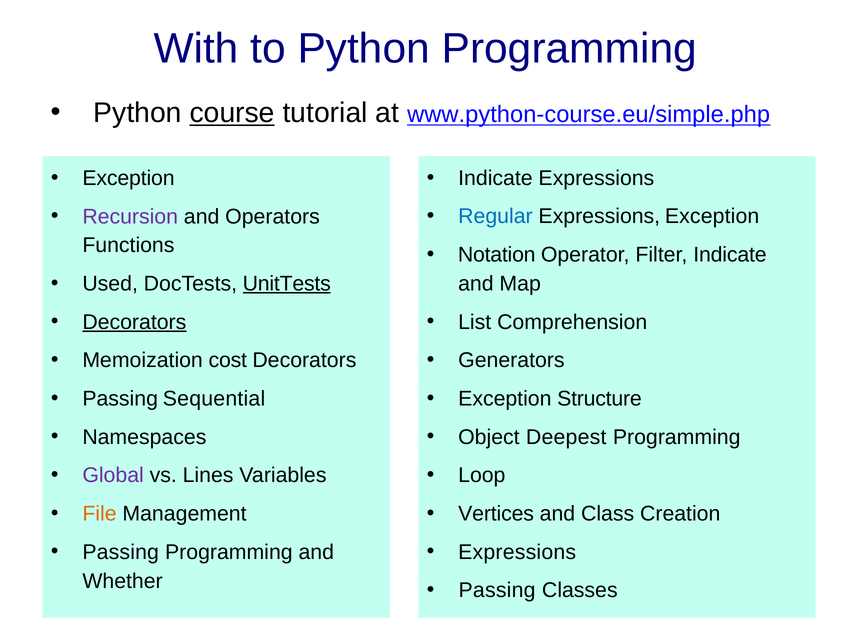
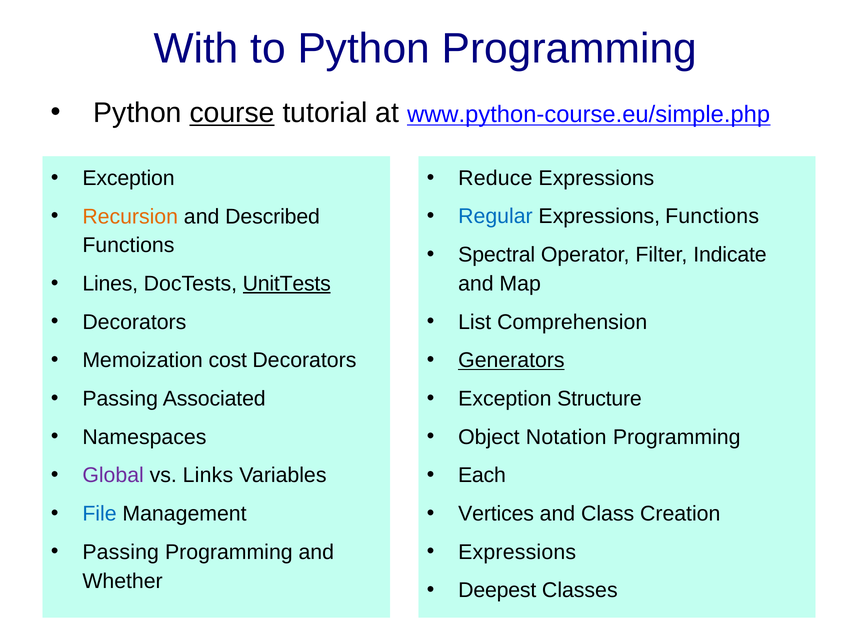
Indicate at (495, 178): Indicate -> Reduce
Recursion colour: purple -> orange
Operators: Operators -> Described
Expressions Exception: Exception -> Functions
Notation: Notation -> Spectral
Used: Used -> Lines
Decorators at (134, 322) underline: present -> none
Generators underline: none -> present
Sequential: Sequential -> Associated
Deepest: Deepest -> Notation
Lines: Lines -> Links
Loop: Loop -> Each
File colour: orange -> blue
Passing at (497, 590): Passing -> Deepest
